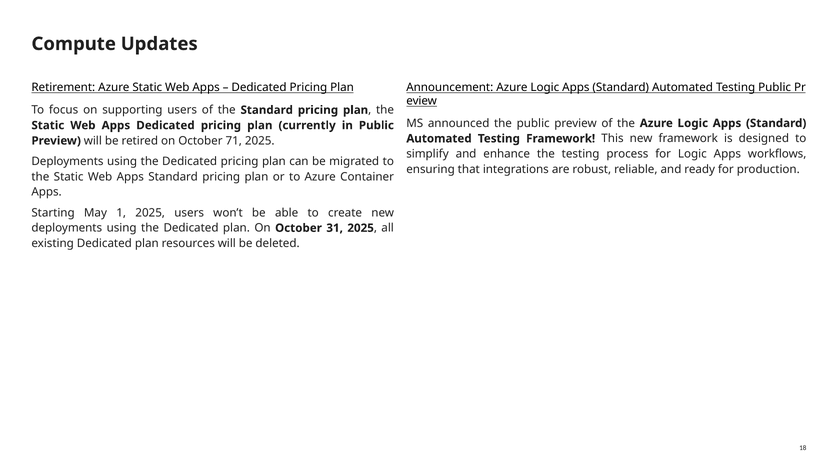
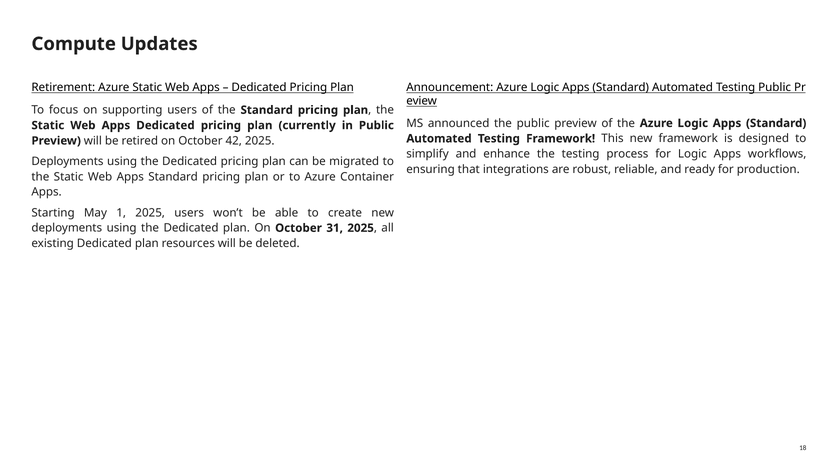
71: 71 -> 42
